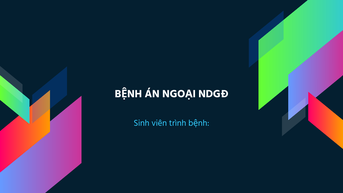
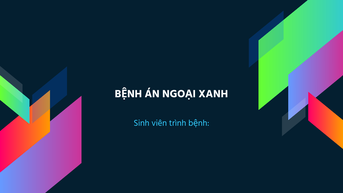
NDGĐ: NDGĐ -> XANH
